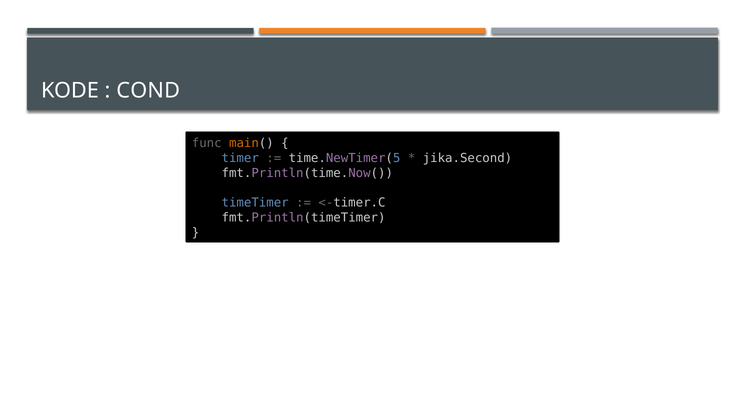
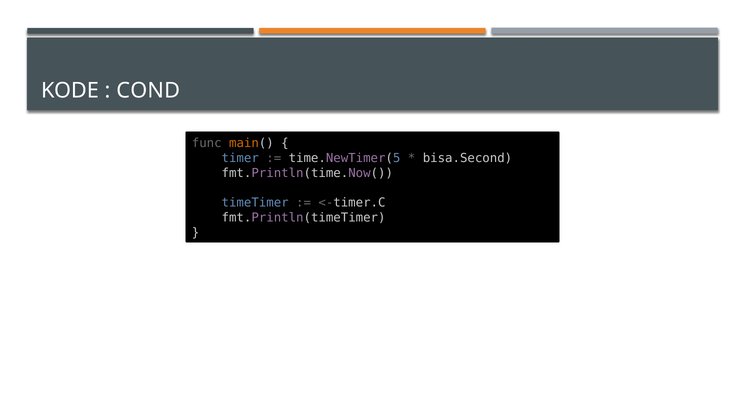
jika.Second: jika.Second -> bisa.Second
